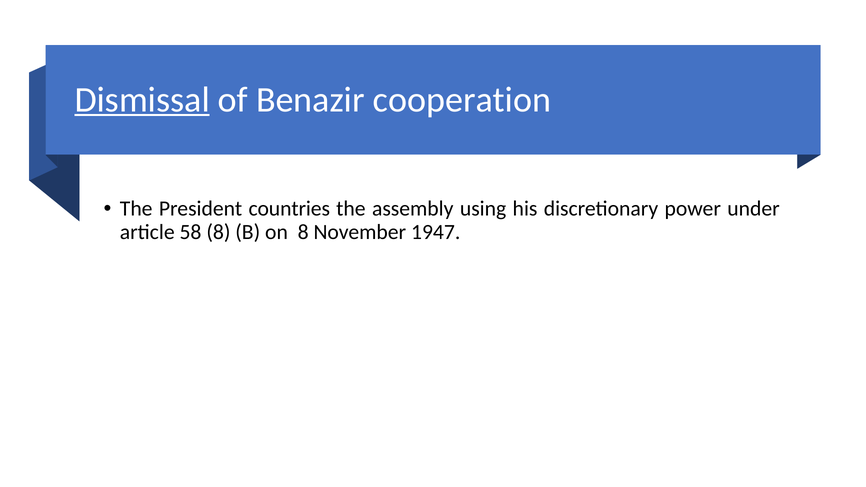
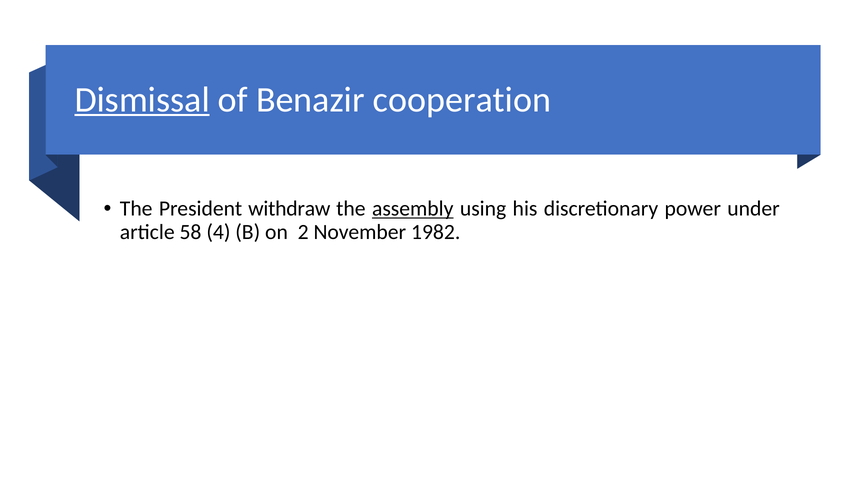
countries: countries -> withdraw
assembly underline: none -> present
58 8: 8 -> 4
on 8: 8 -> 2
1947: 1947 -> 1982
